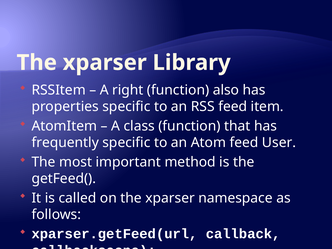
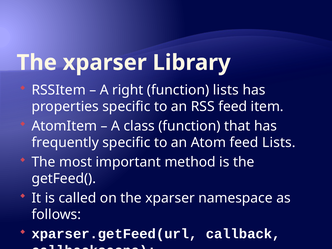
function also: also -> lists
feed User: User -> Lists
